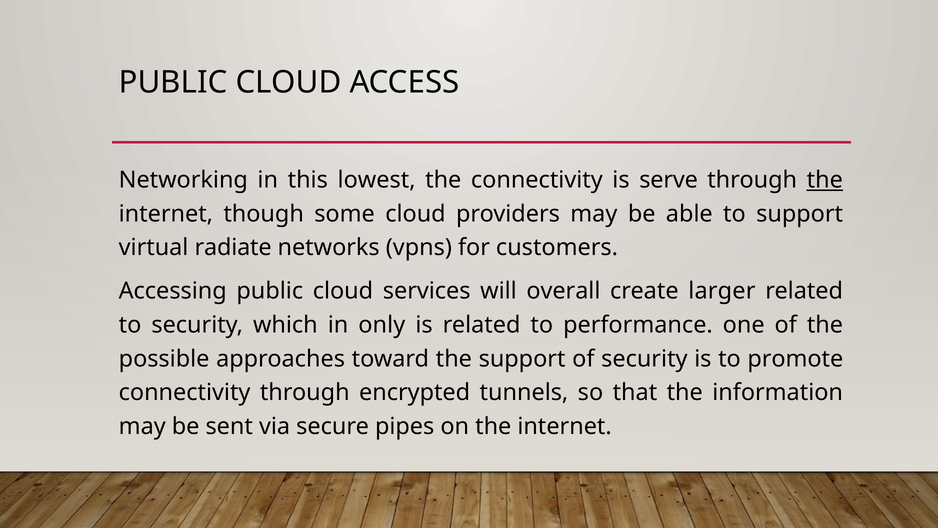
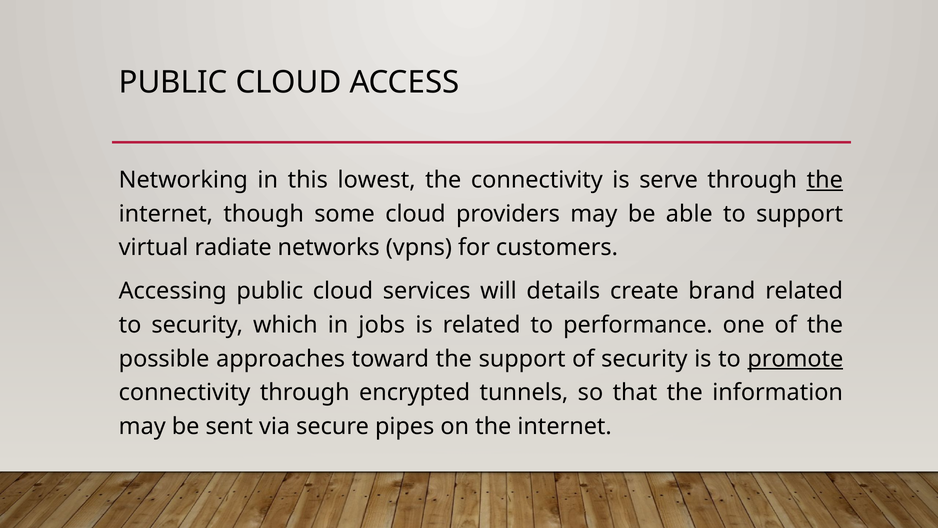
overall: overall -> details
larger: larger -> brand
only: only -> jobs
promote underline: none -> present
